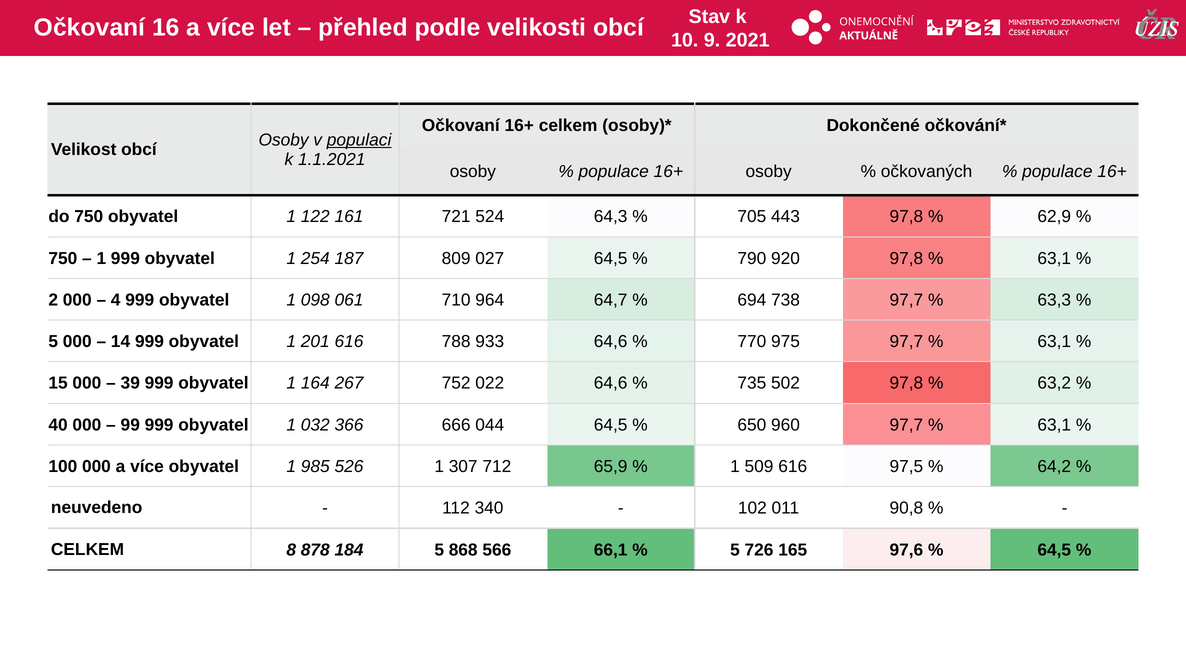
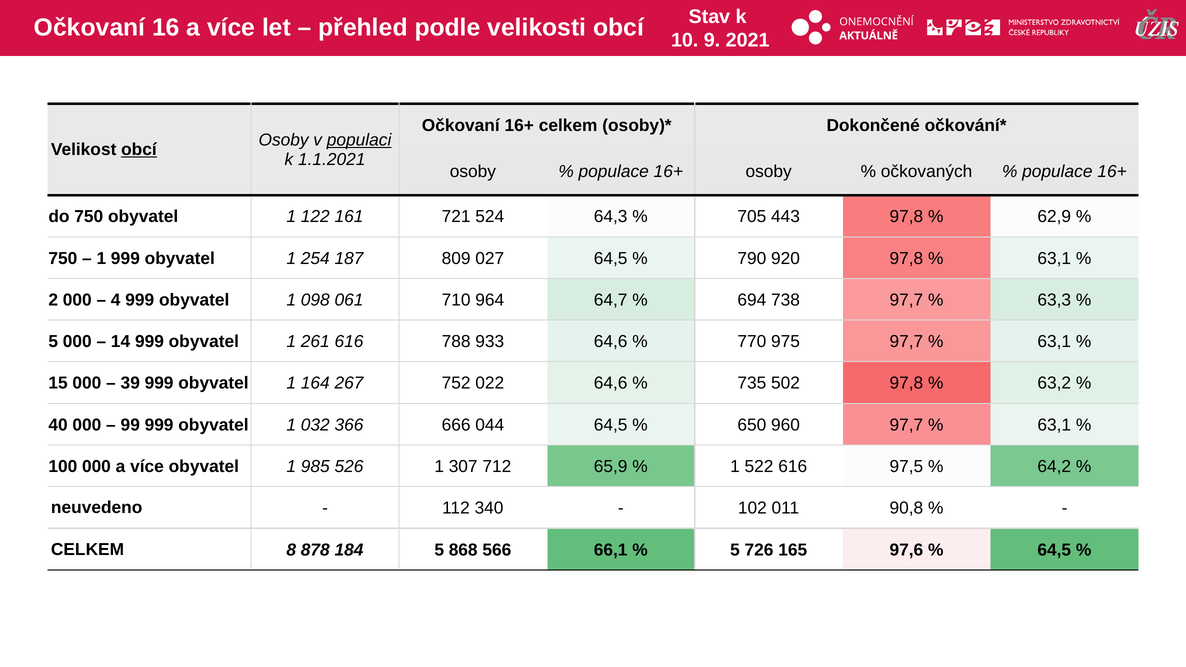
obcí at (139, 150) underline: none -> present
201: 201 -> 261
509: 509 -> 522
